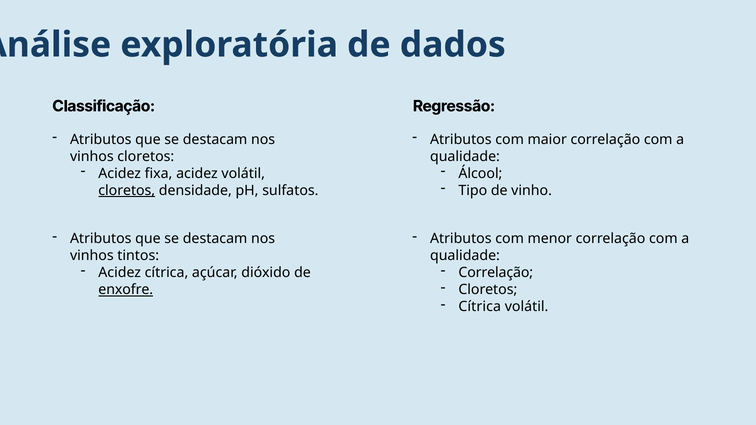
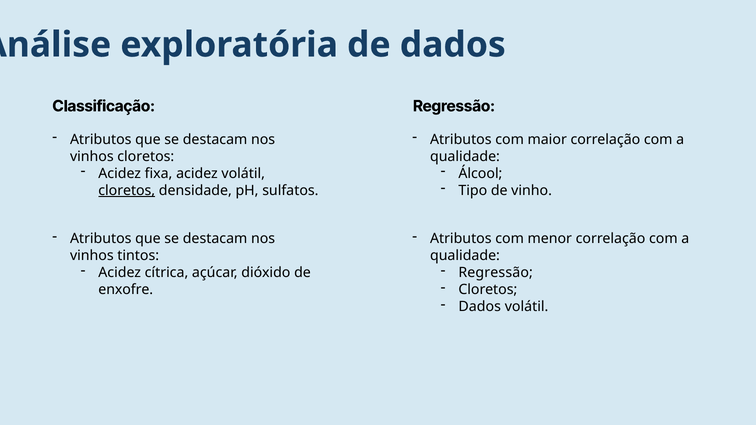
Correlação at (496, 273): Correlação -> Regressão
enxofre underline: present -> none
Cítrica at (480, 307): Cítrica -> Dados
